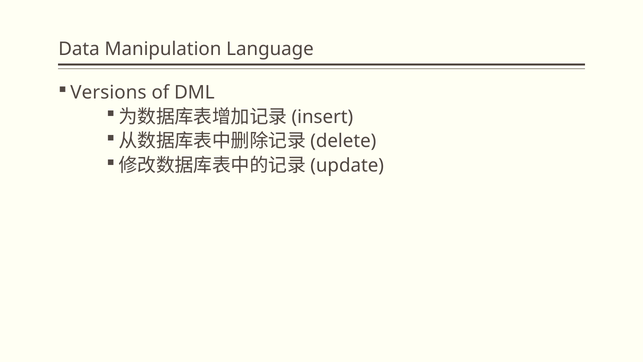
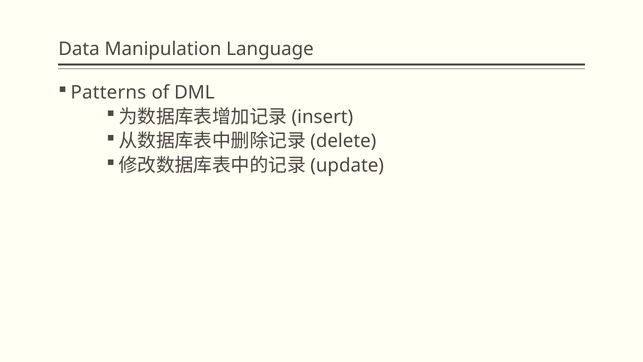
Versions: Versions -> Patterns
